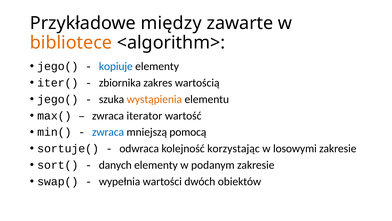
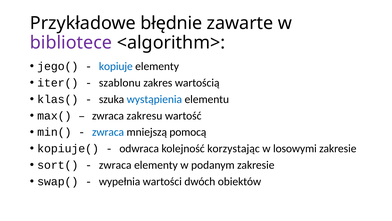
między: między -> błędnie
bibliotece colour: orange -> purple
zbiornika: zbiornika -> szablonu
jego( at (58, 99): jego( -> klas(
wystąpienia colour: orange -> blue
iterator: iterator -> zakresu
sortuje(: sortuje( -> kopiuje(
danych at (115, 165): danych -> zwraca
